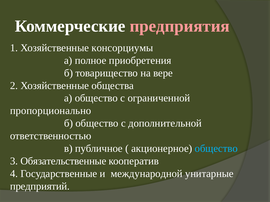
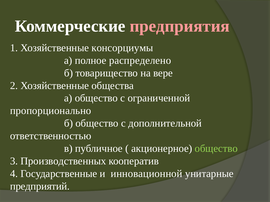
приобретения: приобретения -> распределено
общество at (216, 149) colour: light blue -> light green
Обязательственные: Обязательственные -> Производственных
международной: международной -> инновационной
